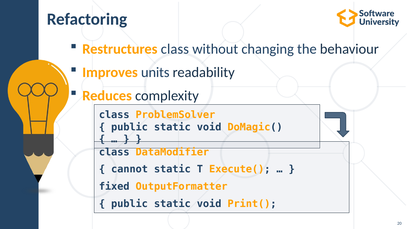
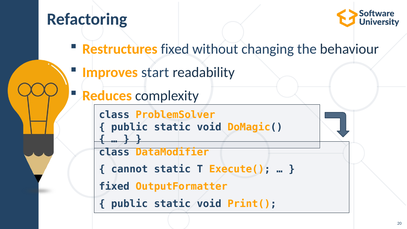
Restructures class: class -> fixed
units: units -> start
